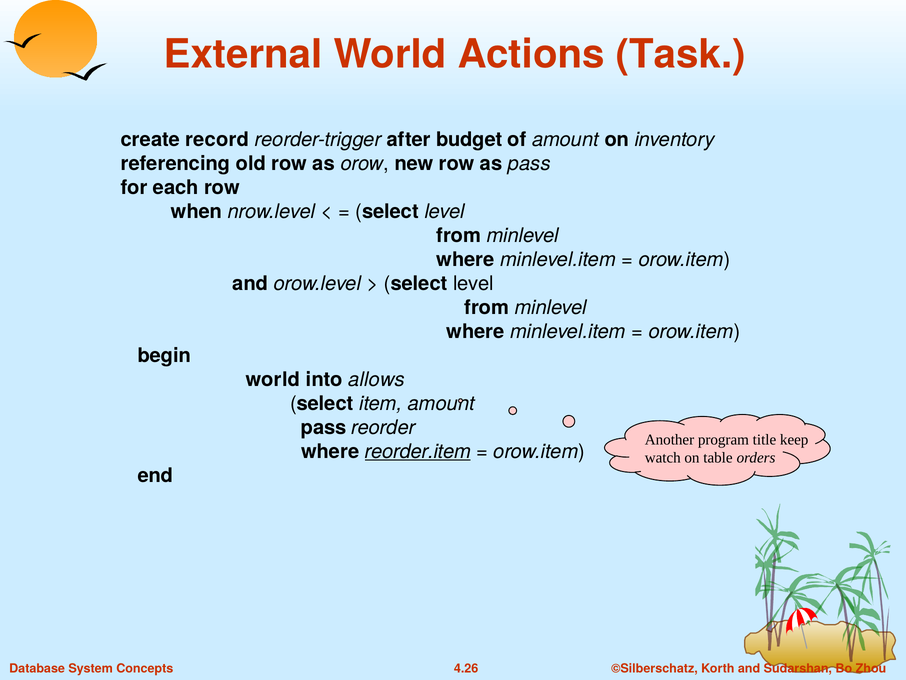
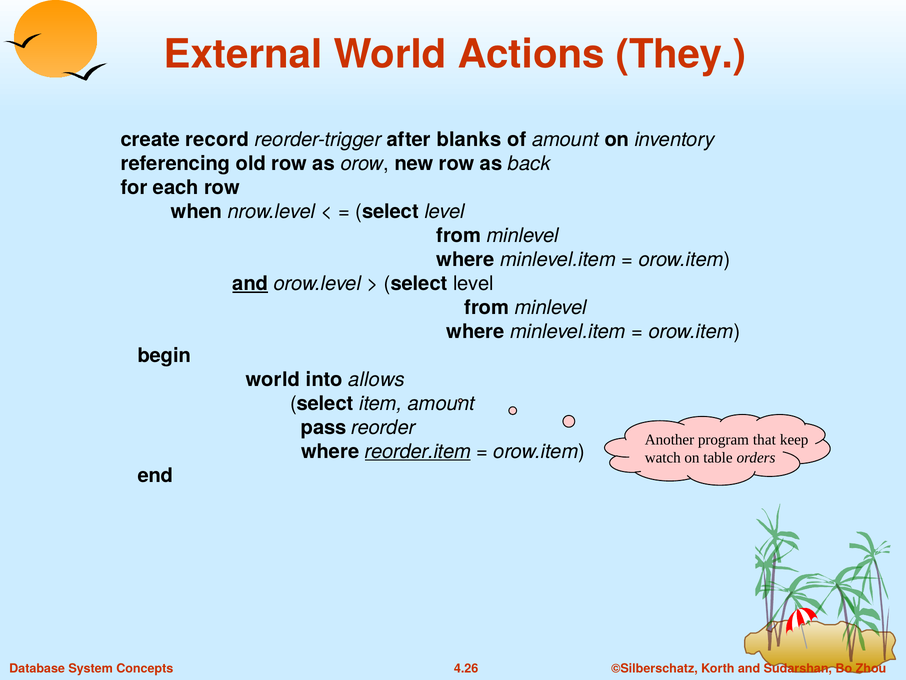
Task: Task -> They
budget: budget -> blanks
as pass: pass -> back
and at (250, 283) underline: none -> present
title: title -> that
